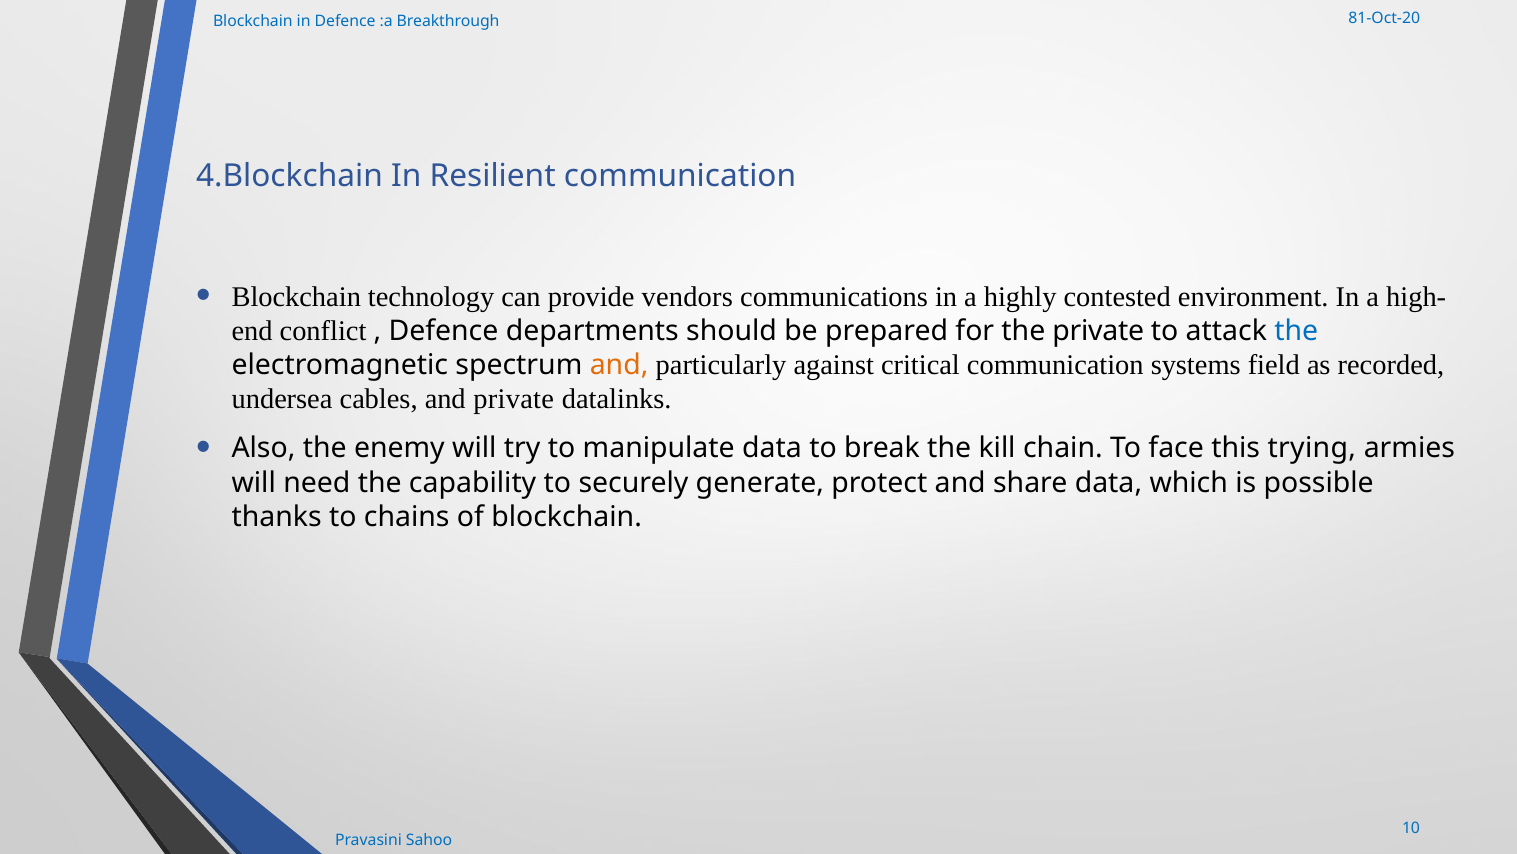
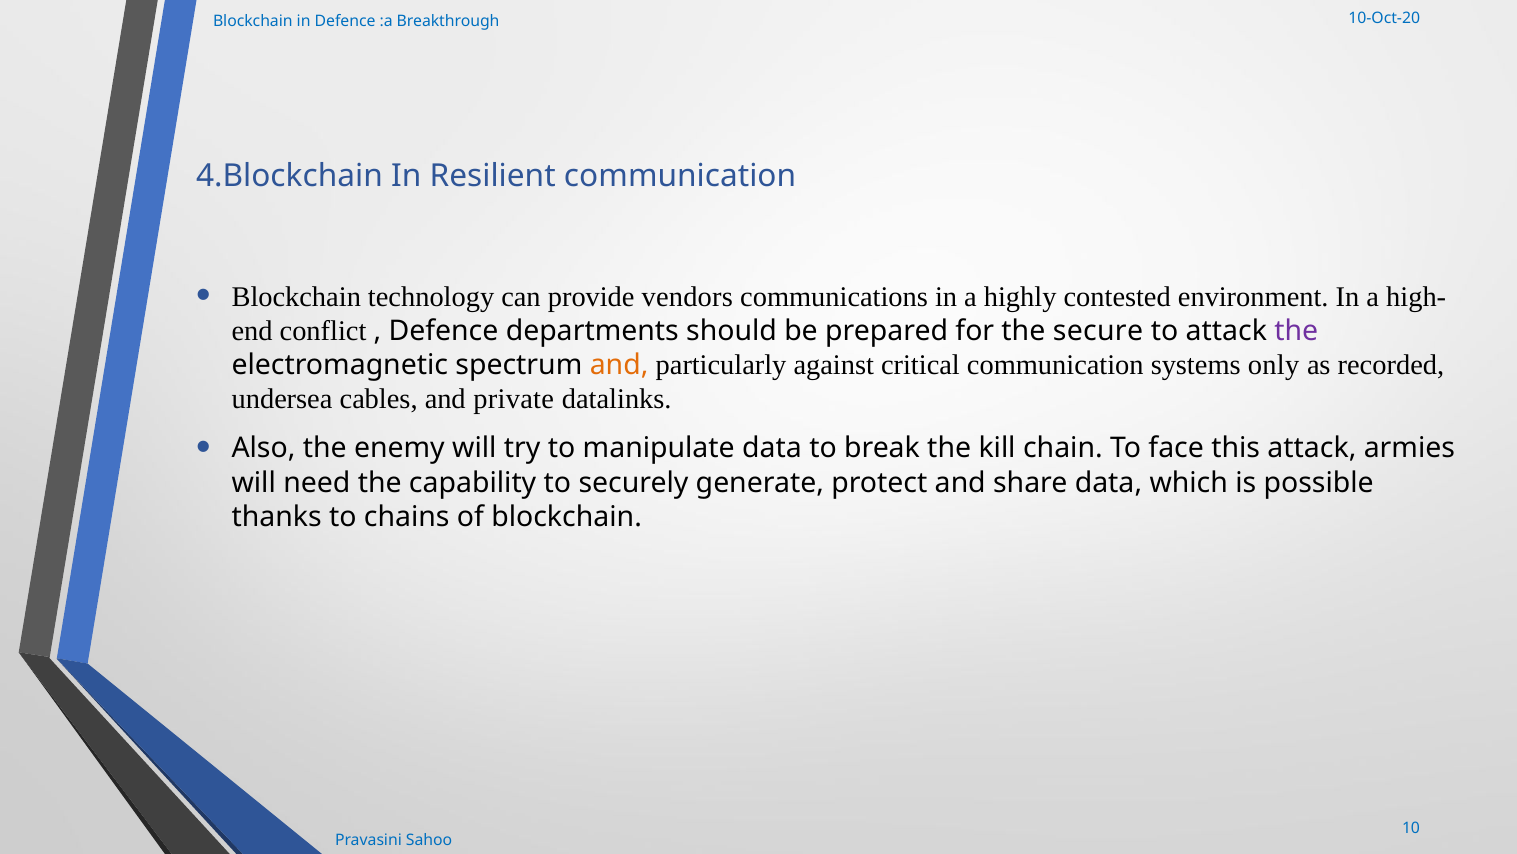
81-Oct-20: 81-Oct-20 -> 10-Oct-20
the private: private -> secure
the at (1296, 331) colour: blue -> purple
field: field -> only
this trying: trying -> attack
